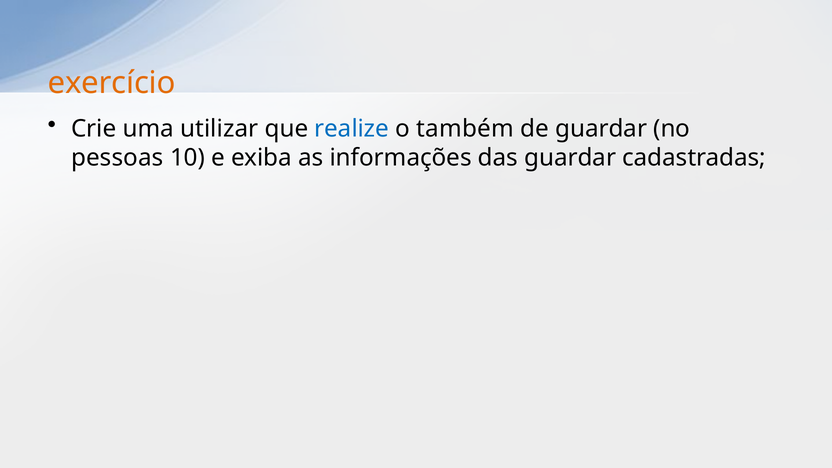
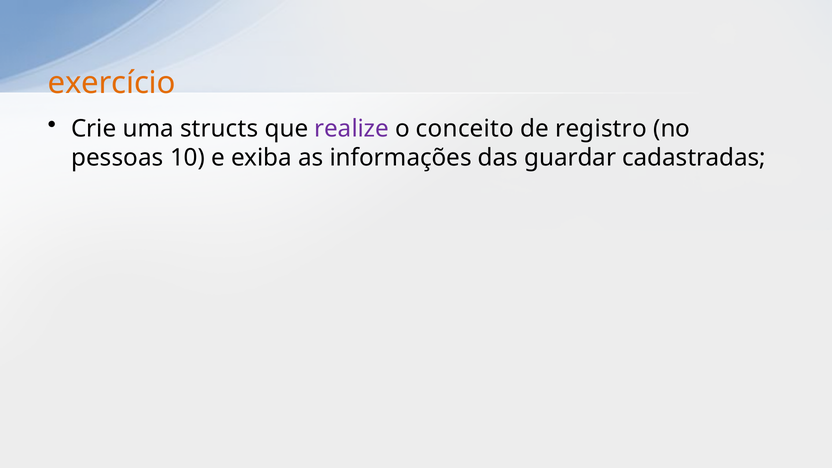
utilizar: utilizar -> structs
realize colour: blue -> purple
também: também -> conceito
de guardar: guardar -> registro
